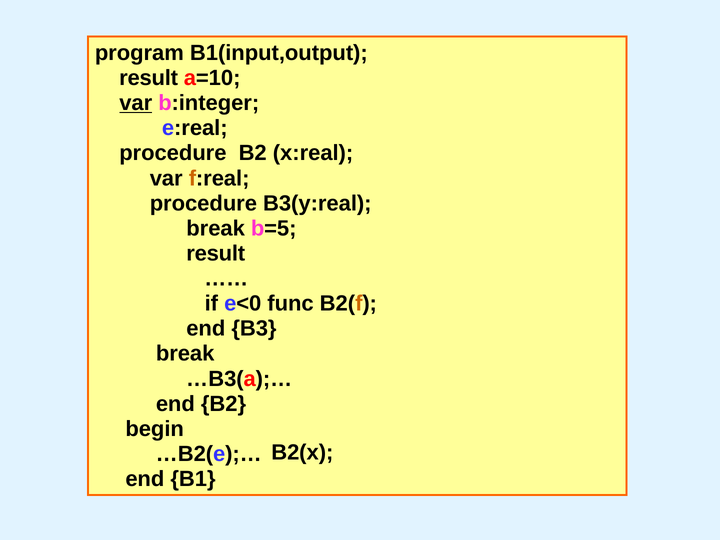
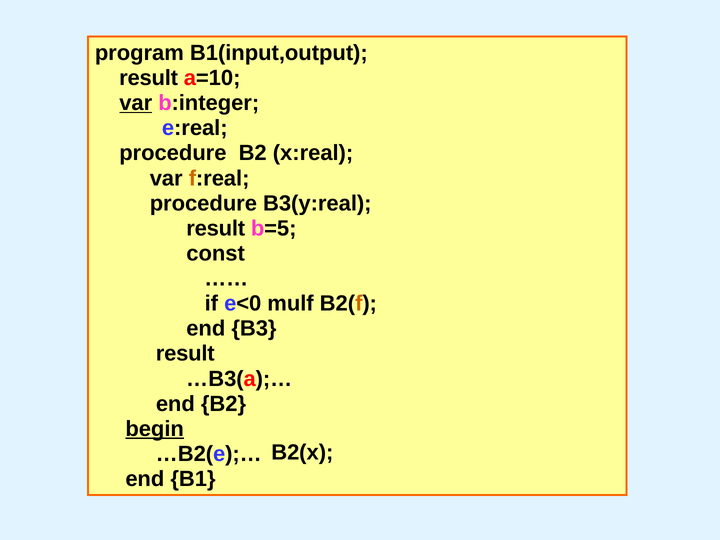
break at (216, 228): break -> result
result at (216, 253): result -> const
func: func -> mulf
break at (185, 354): break -> result
begin underline: none -> present
